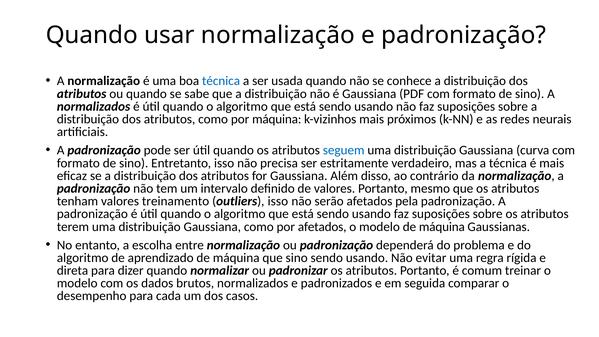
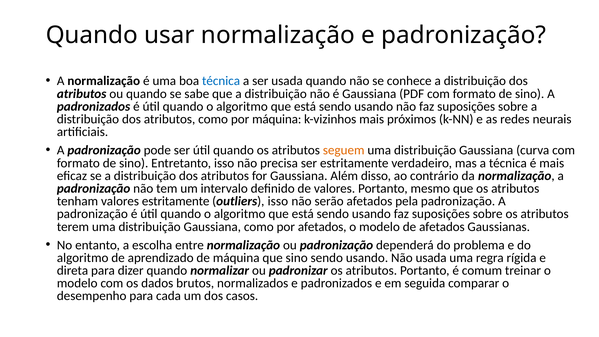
normalizados at (94, 106): normalizados -> padronizados
seguem colour: blue -> orange
valores treinamento: treinamento -> estritamente
modelo de máquina: máquina -> afetados
Não evitar: evitar -> usada
